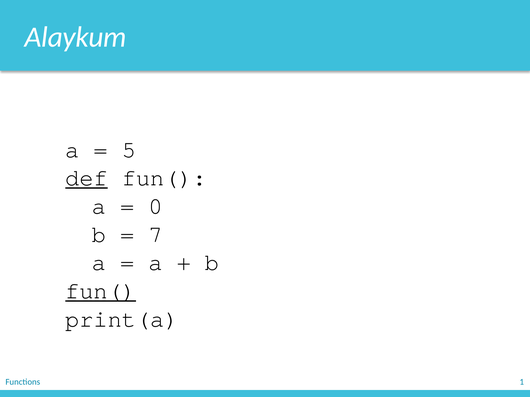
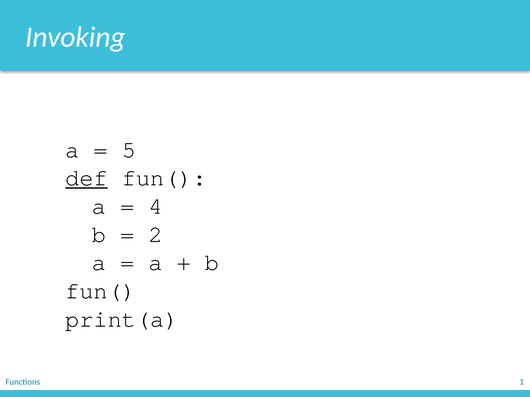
Alaykum: Alaykum -> Invoking
0: 0 -> 4
7: 7 -> 2
fun( at (101, 291) underline: present -> none
